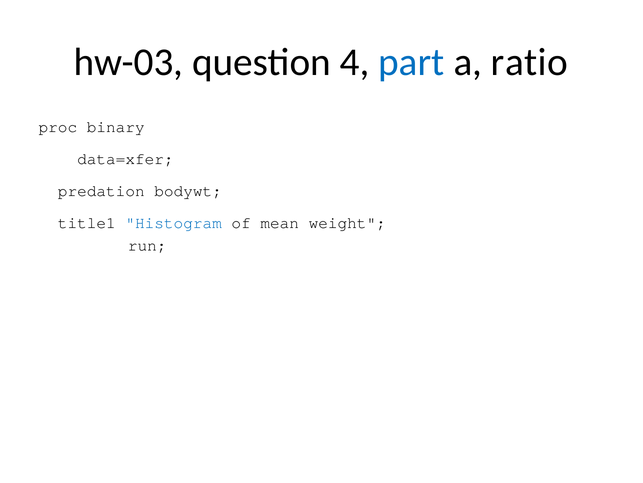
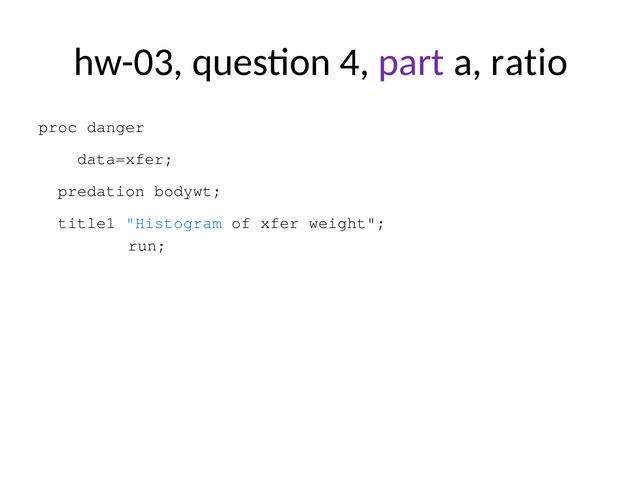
part colour: blue -> purple
binary: binary -> danger
mean: mean -> xfer
